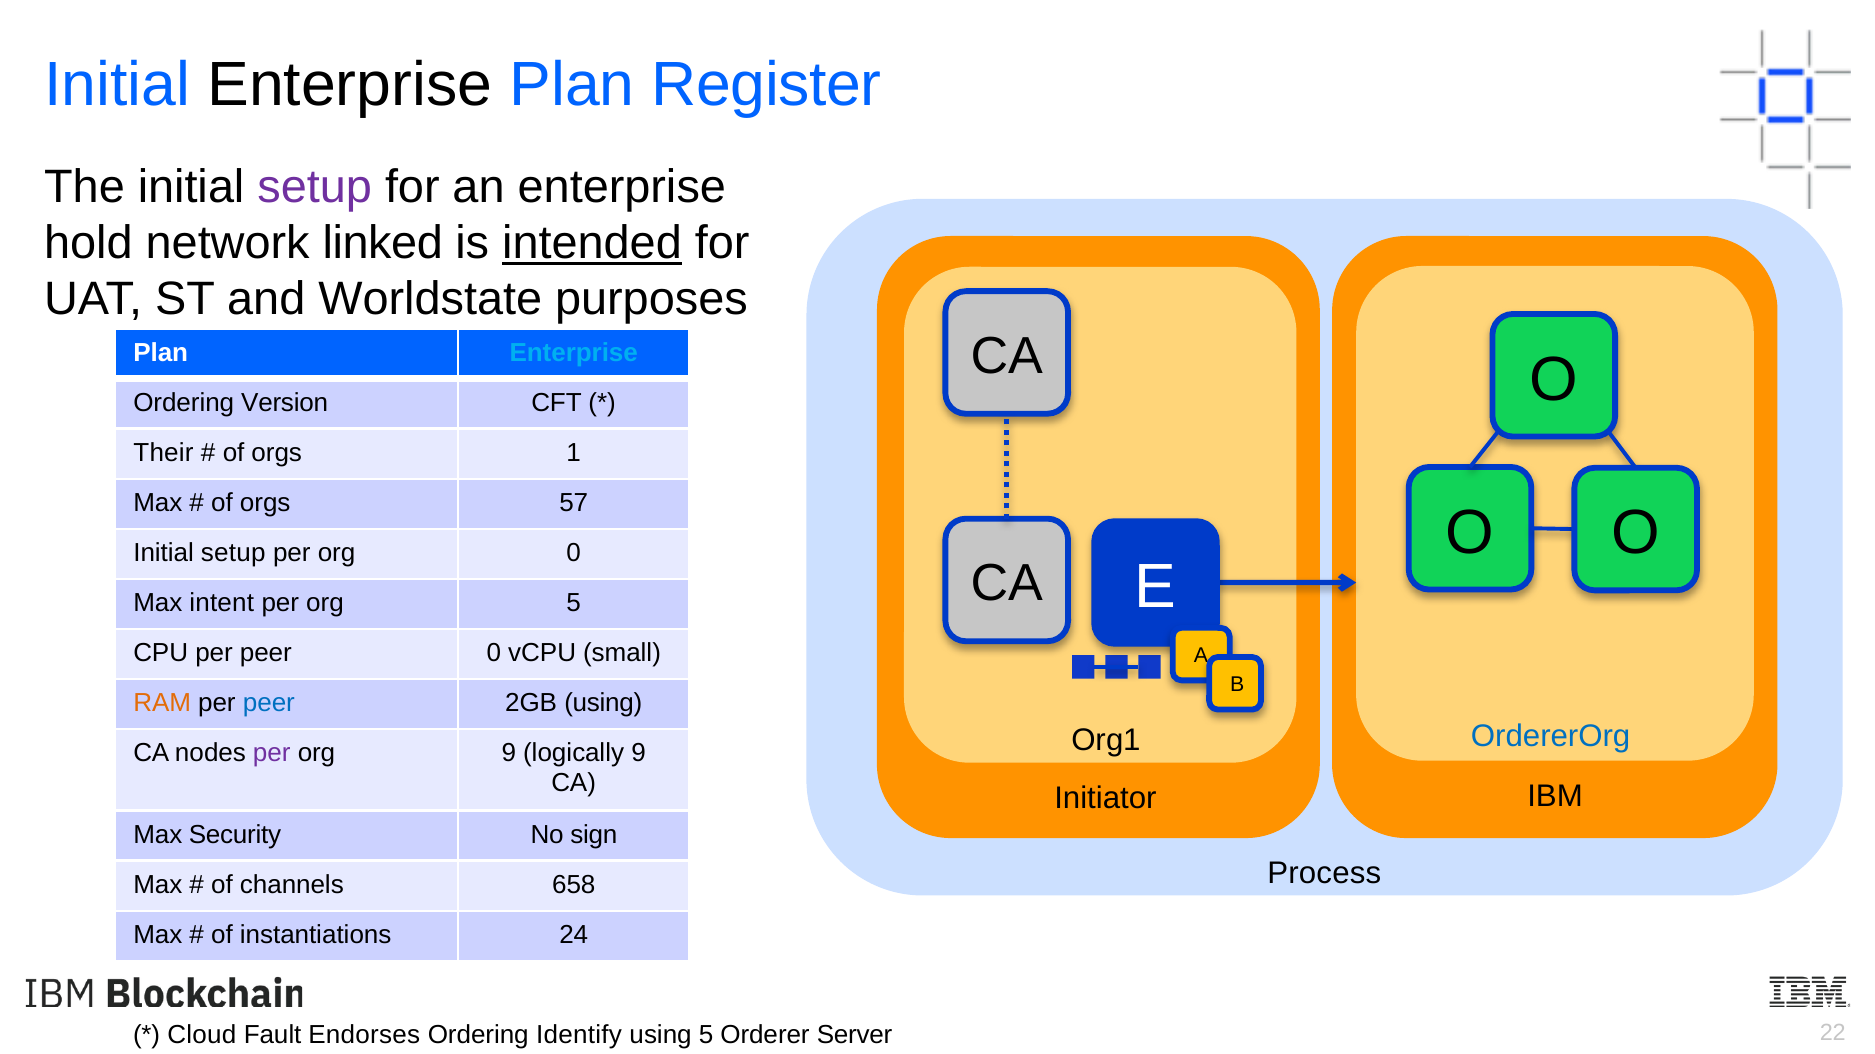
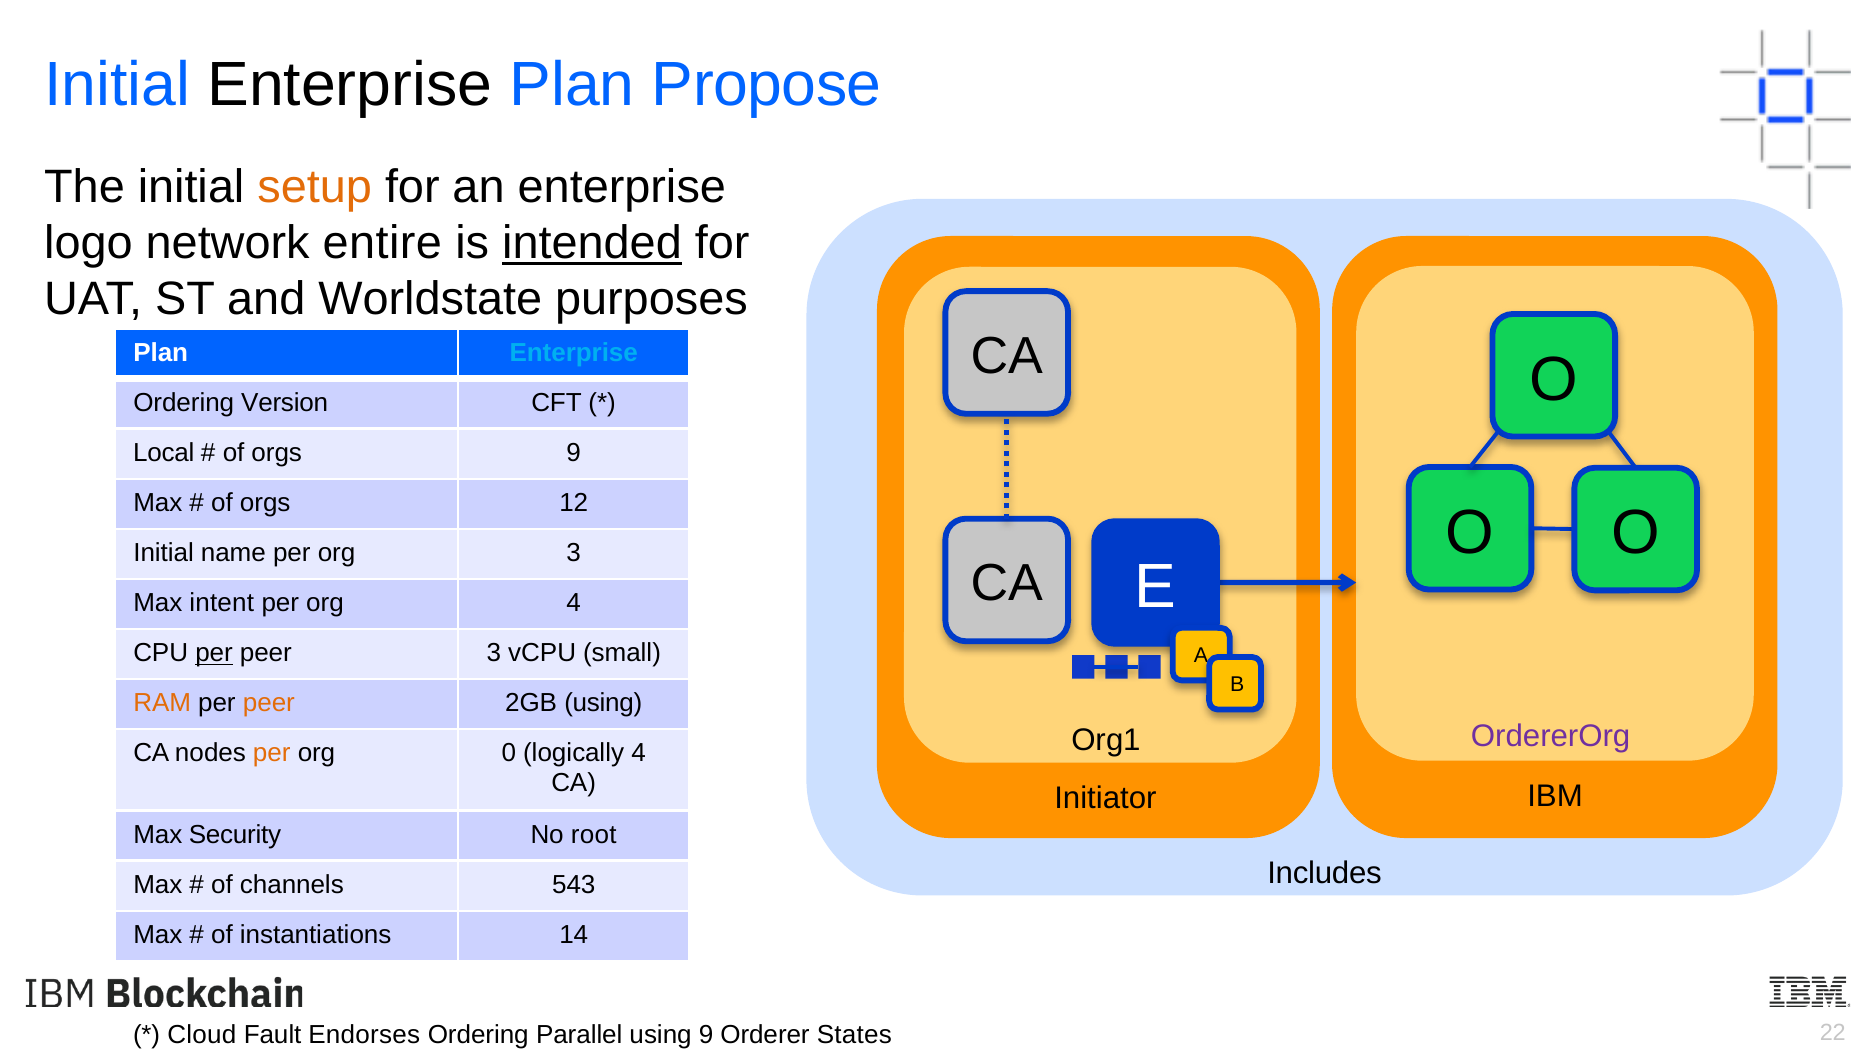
Register: Register -> Propose
setup at (315, 187) colour: purple -> orange
hold: hold -> logo
linked: linked -> entire
Their: Their -> Local
orgs 1: 1 -> 9
57: 57 -> 12
setup at (233, 553): setup -> name
org 0: 0 -> 3
org 5: 5 -> 4
per at (214, 654) underline: none -> present
peer 0: 0 -> 3
peer at (269, 704) colour: blue -> orange
OrdererOrg colour: blue -> purple
per at (272, 754) colour: purple -> orange
org 9: 9 -> 0
logically 9: 9 -> 4
sign: sign -> root
Process: Process -> Includes
658: 658 -> 543
24: 24 -> 14
Identify: Identify -> Parallel
using 5: 5 -> 9
Server: Server -> States
